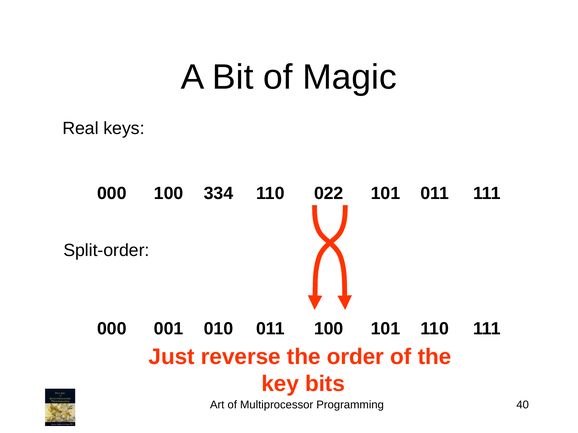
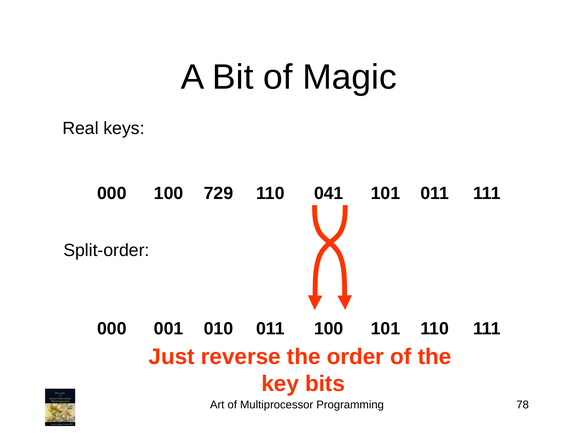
334: 334 -> 729
022: 022 -> 041
40: 40 -> 78
